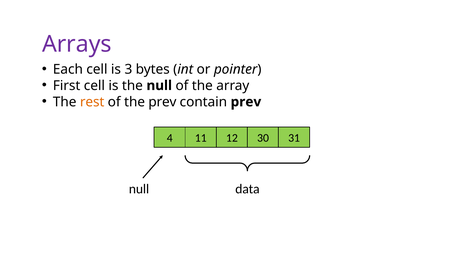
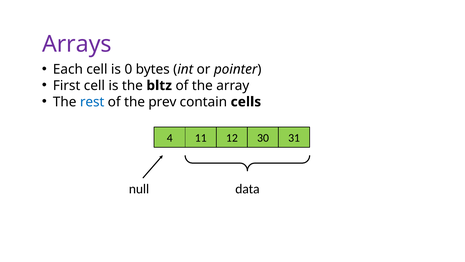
3: 3 -> 0
the null: null -> bltz
rest colour: orange -> blue
contain prev: prev -> cells
